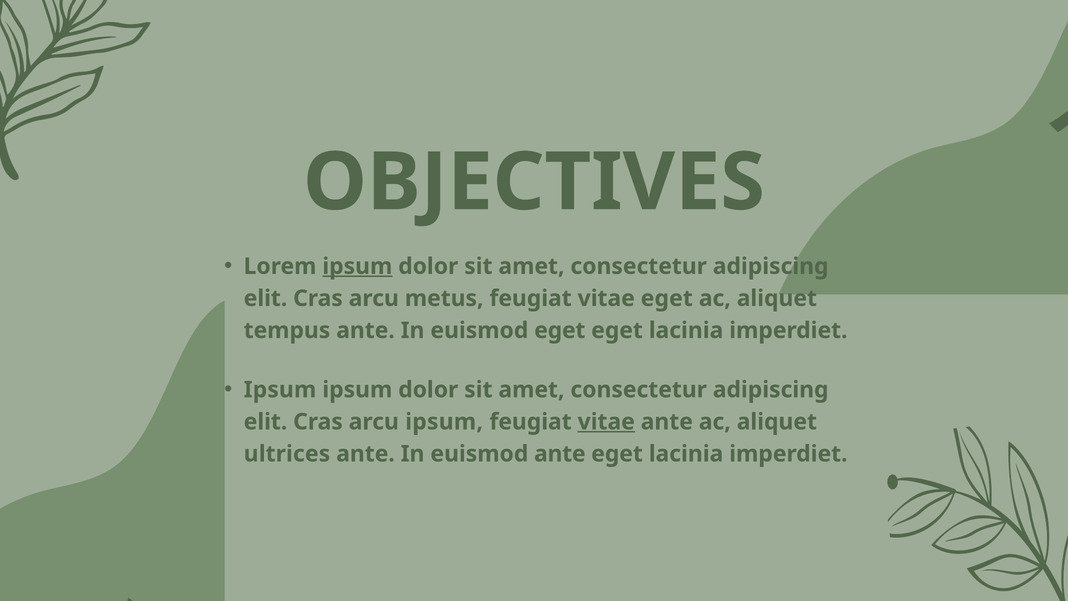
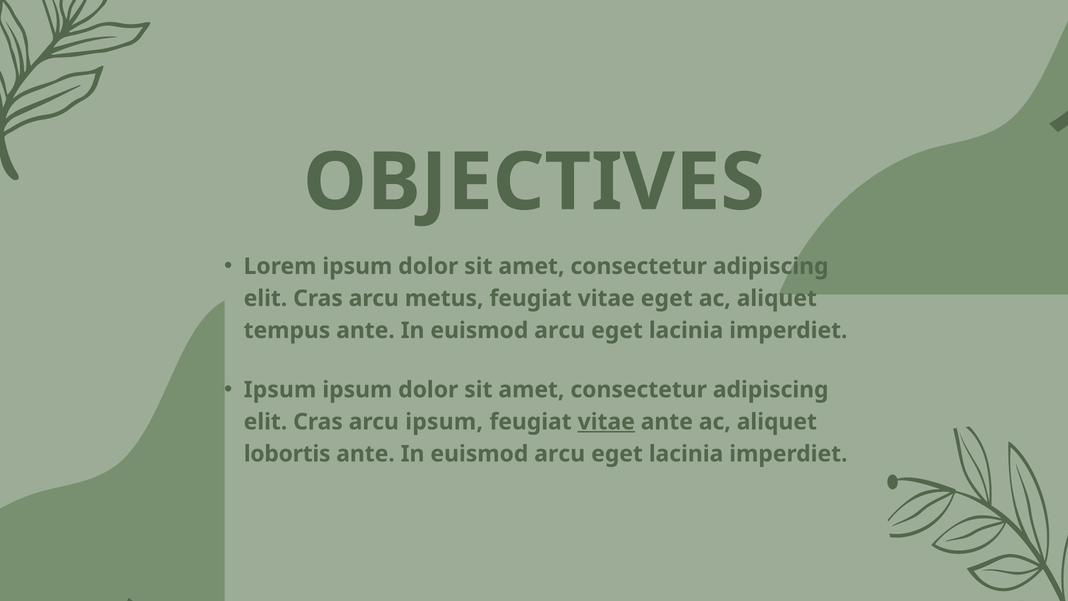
ipsum at (357, 266) underline: present -> none
eget at (560, 330): eget -> arcu
ultrices: ultrices -> lobortis
ante at (560, 454): ante -> arcu
